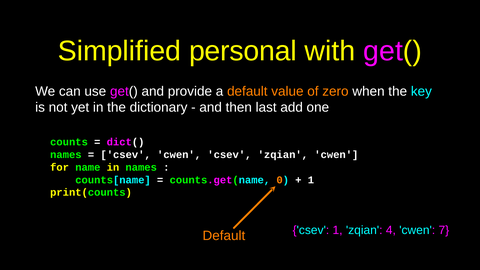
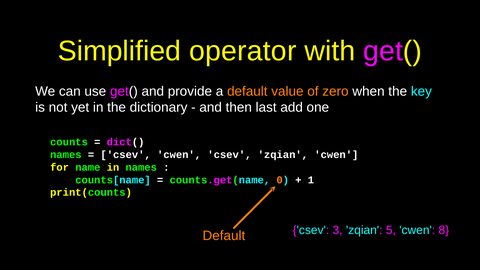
personal: personal -> operator
csev 1: 1 -> 3
4: 4 -> 5
7: 7 -> 8
